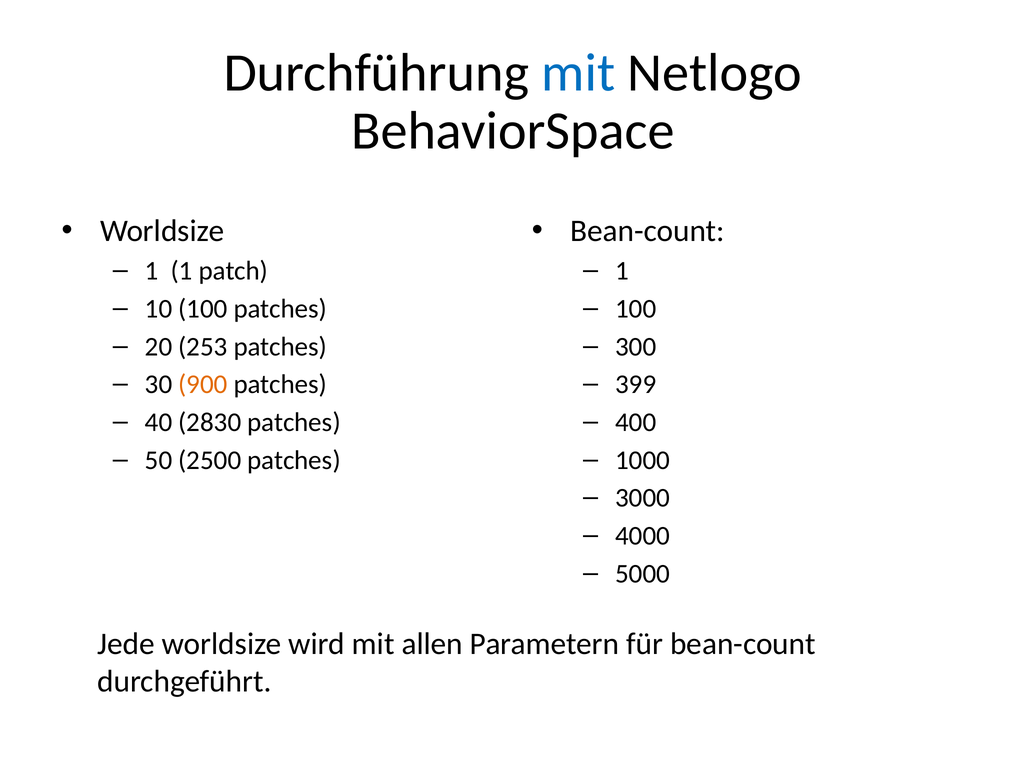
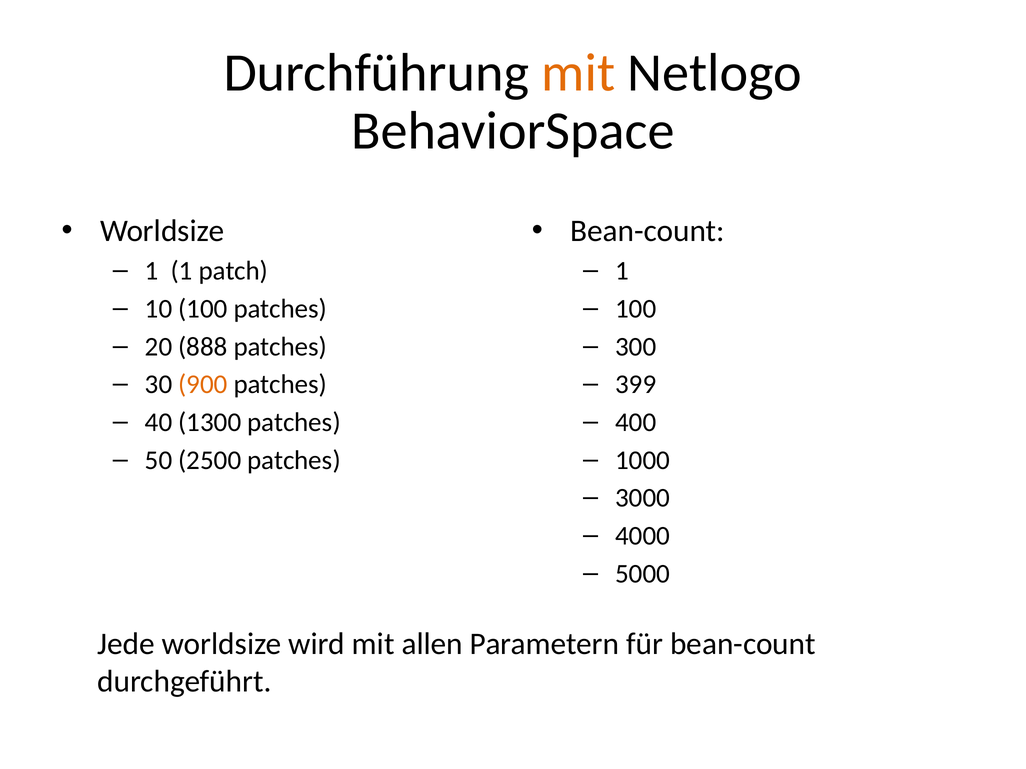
mit at (578, 73) colour: blue -> orange
253: 253 -> 888
2830: 2830 -> 1300
